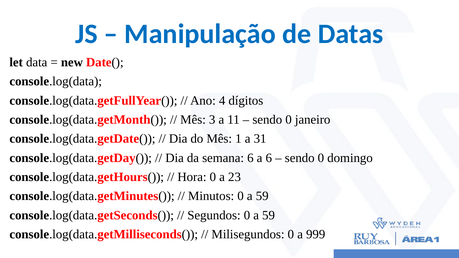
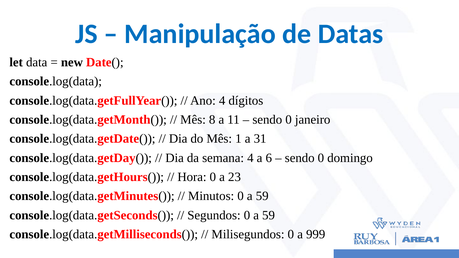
3: 3 -> 8
semana 6: 6 -> 4
